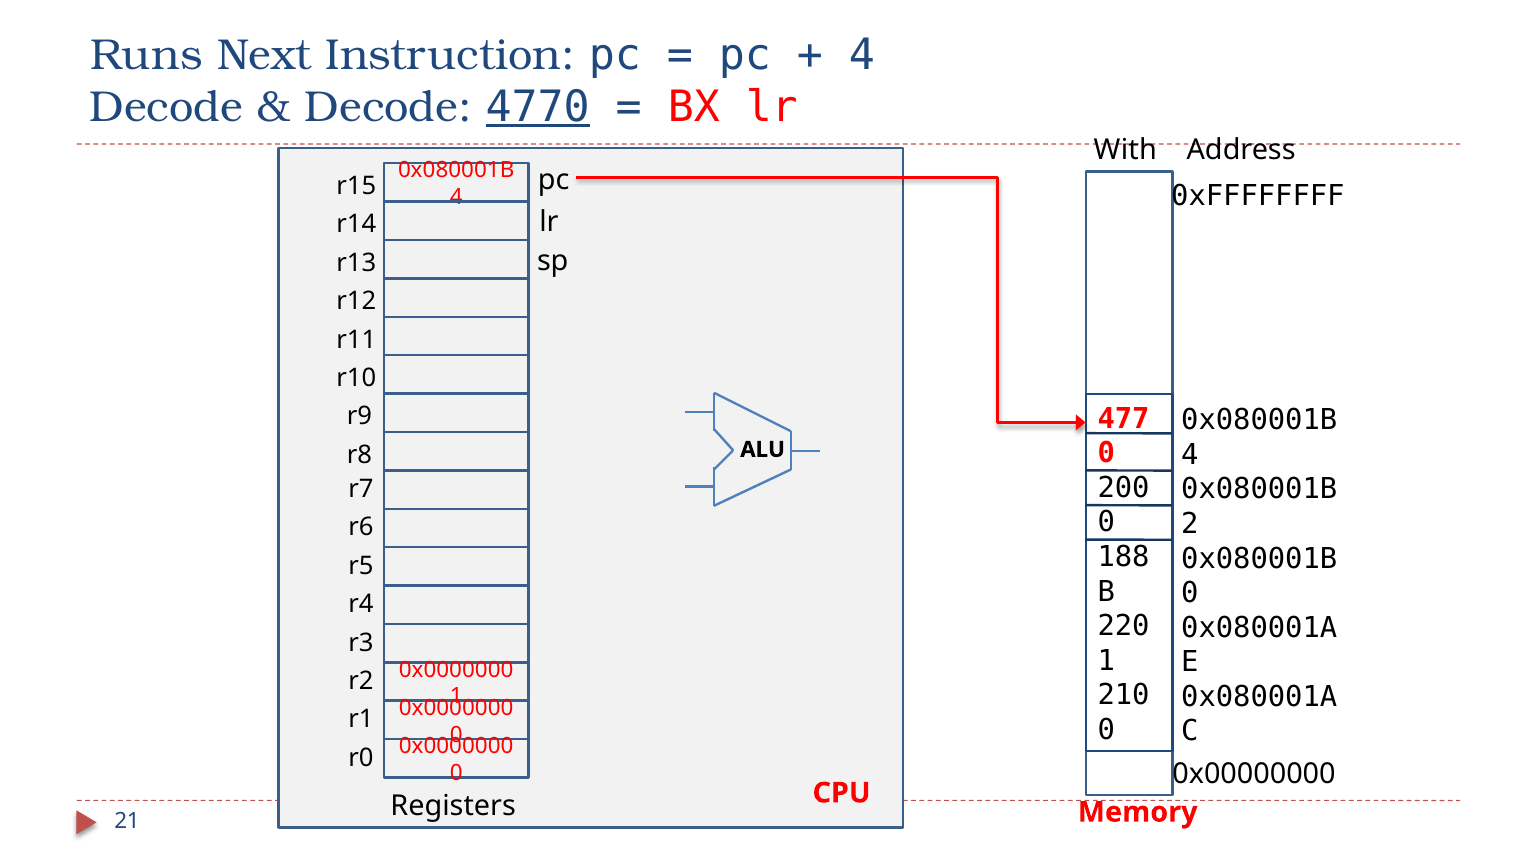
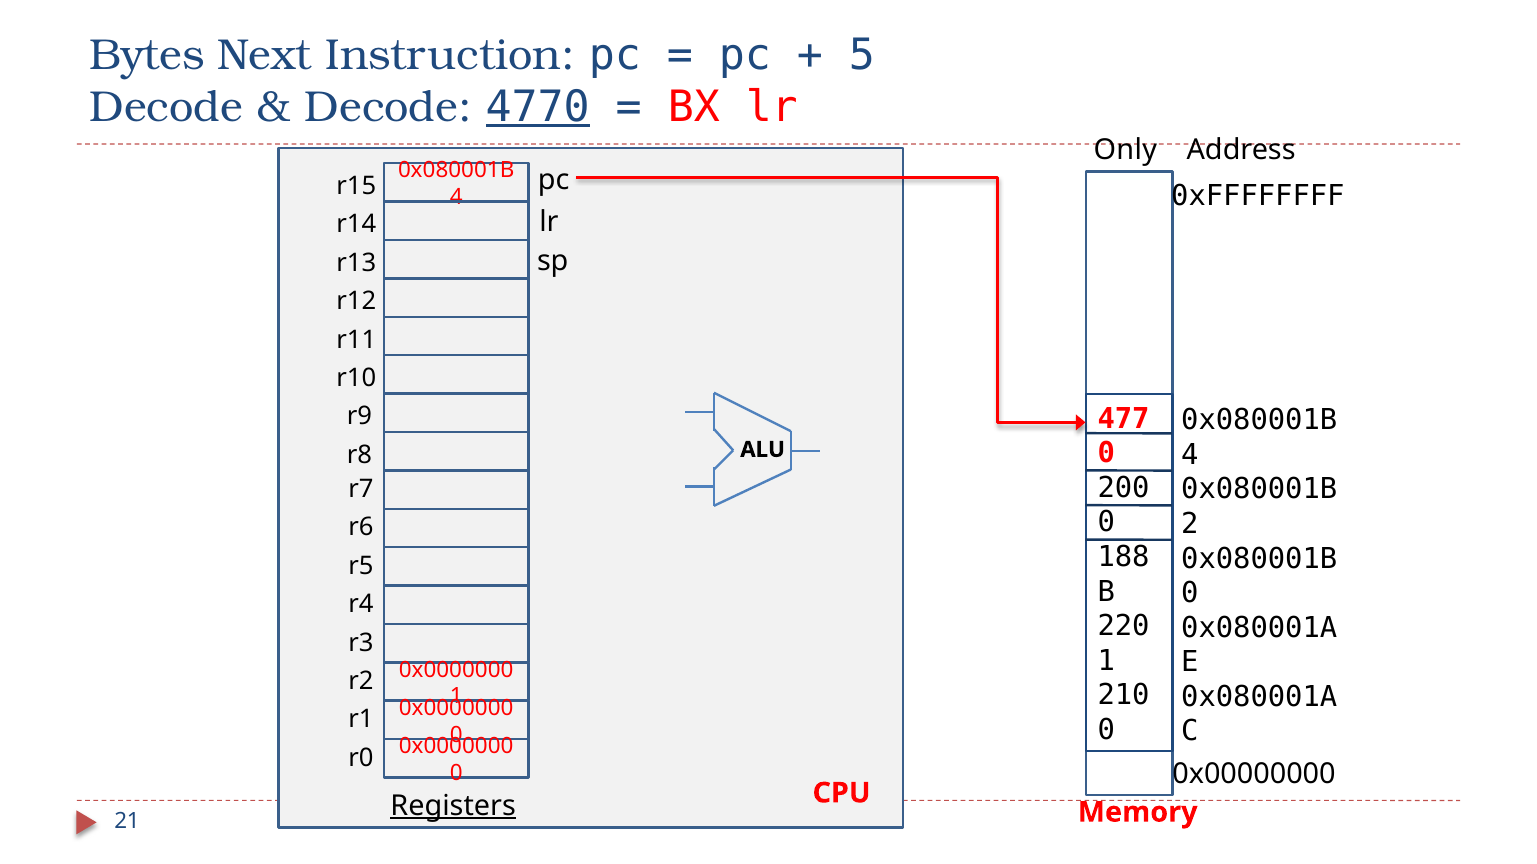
Runs: Runs -> Bytes
4 at (862, 55): 4 -> 5
With: With -> Only
Registers underline: none -> present
